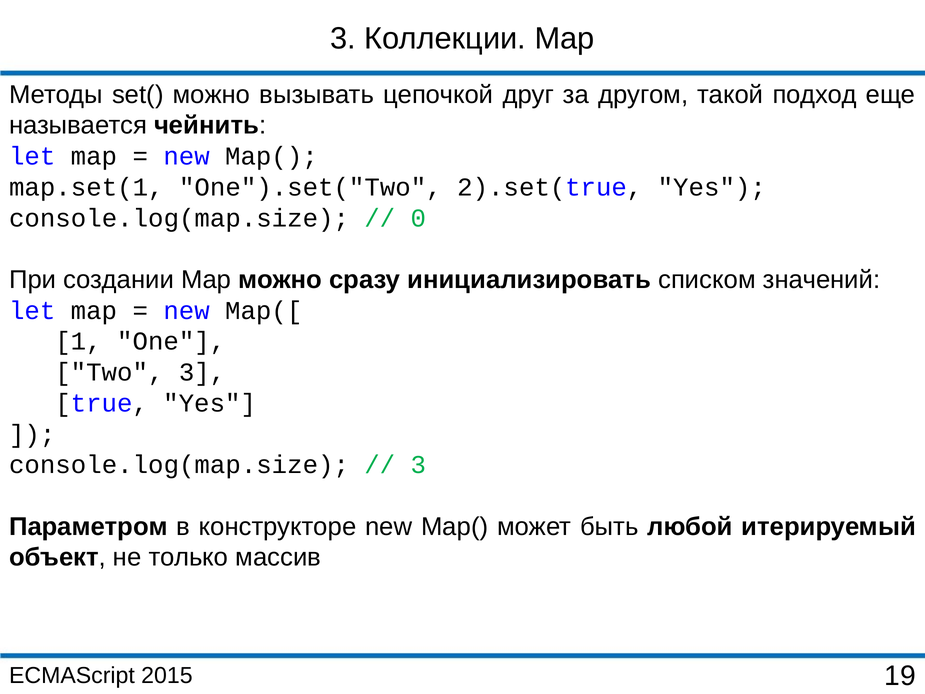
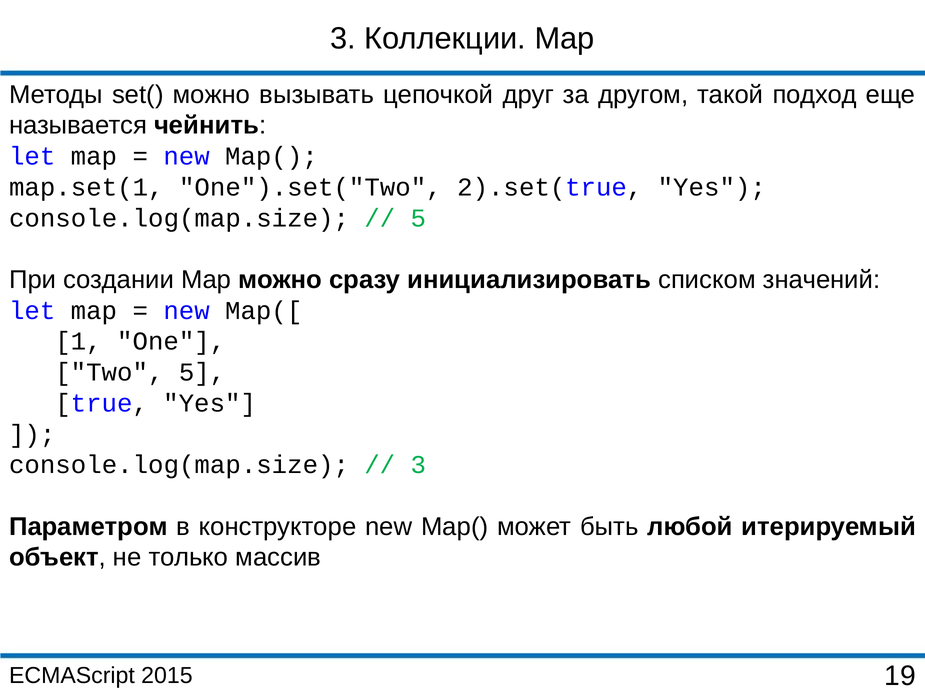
0 at (418, 218): 0 -> 5
Two 3: 3 -> 5
